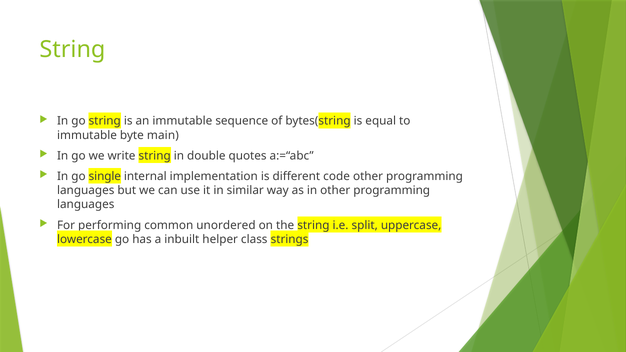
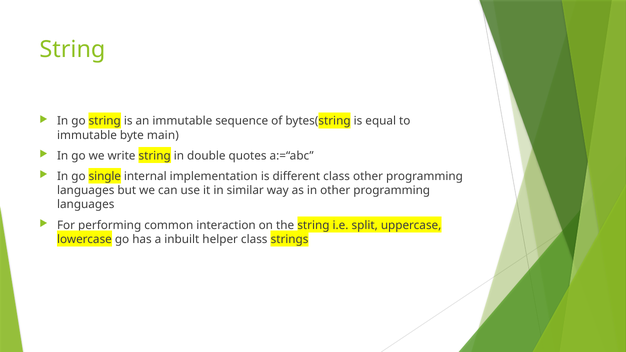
different code: code -> class
unordered: unordered -> interaction
